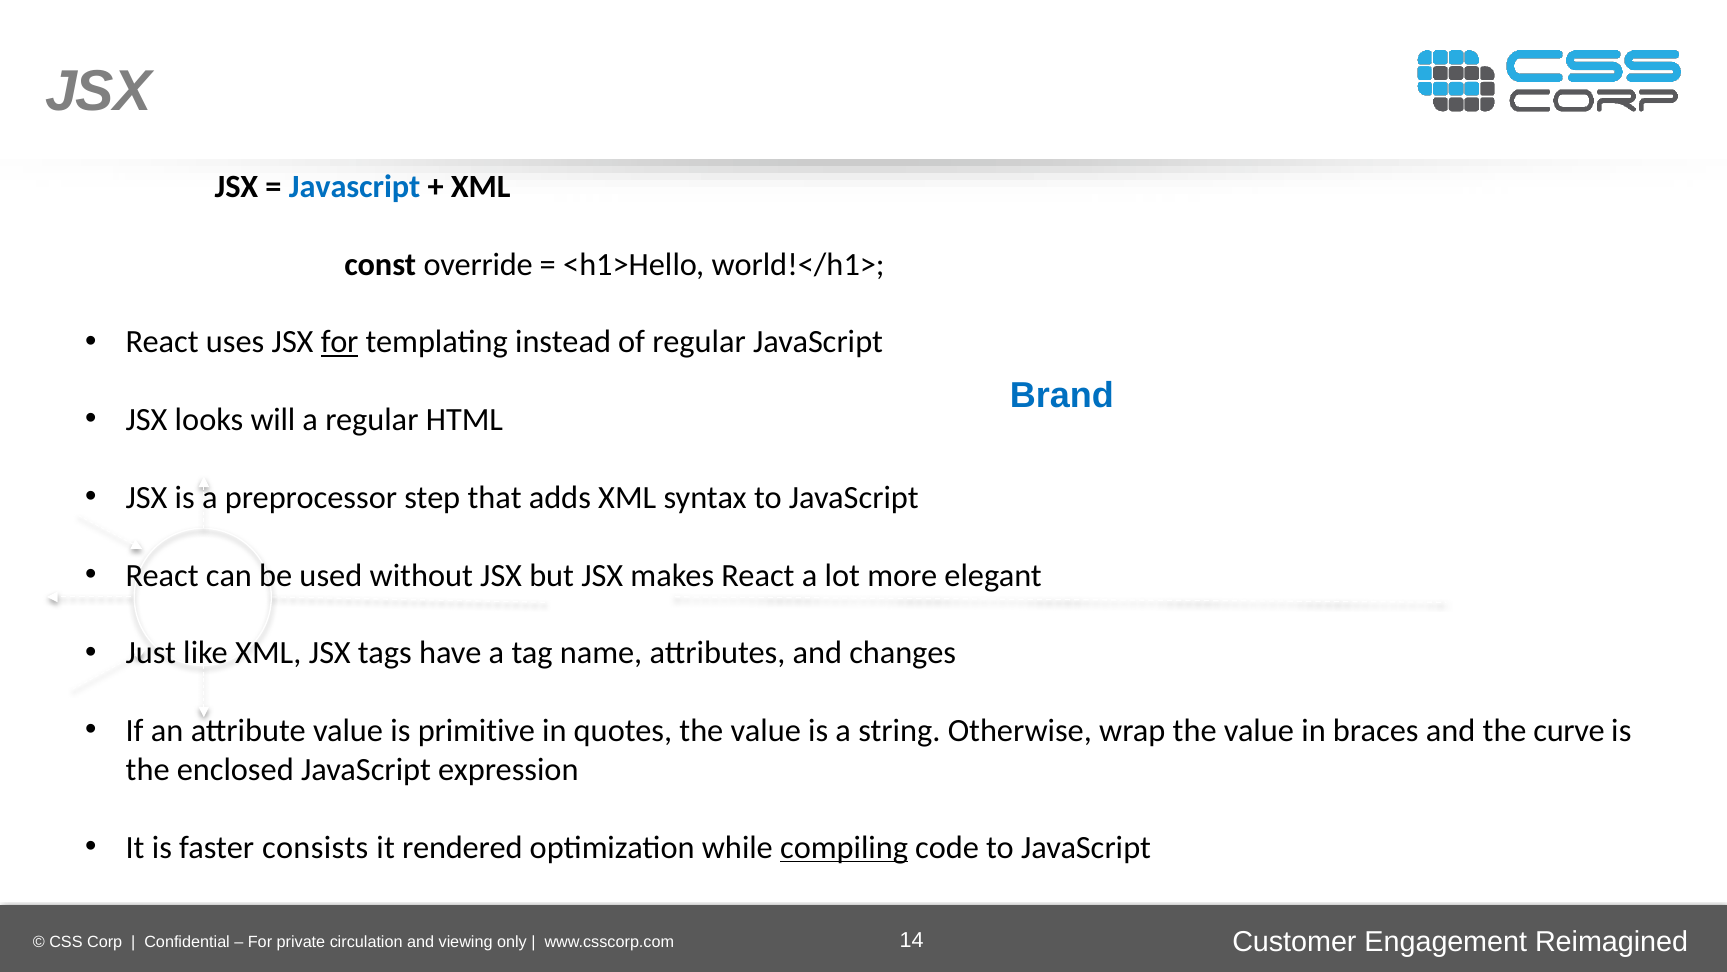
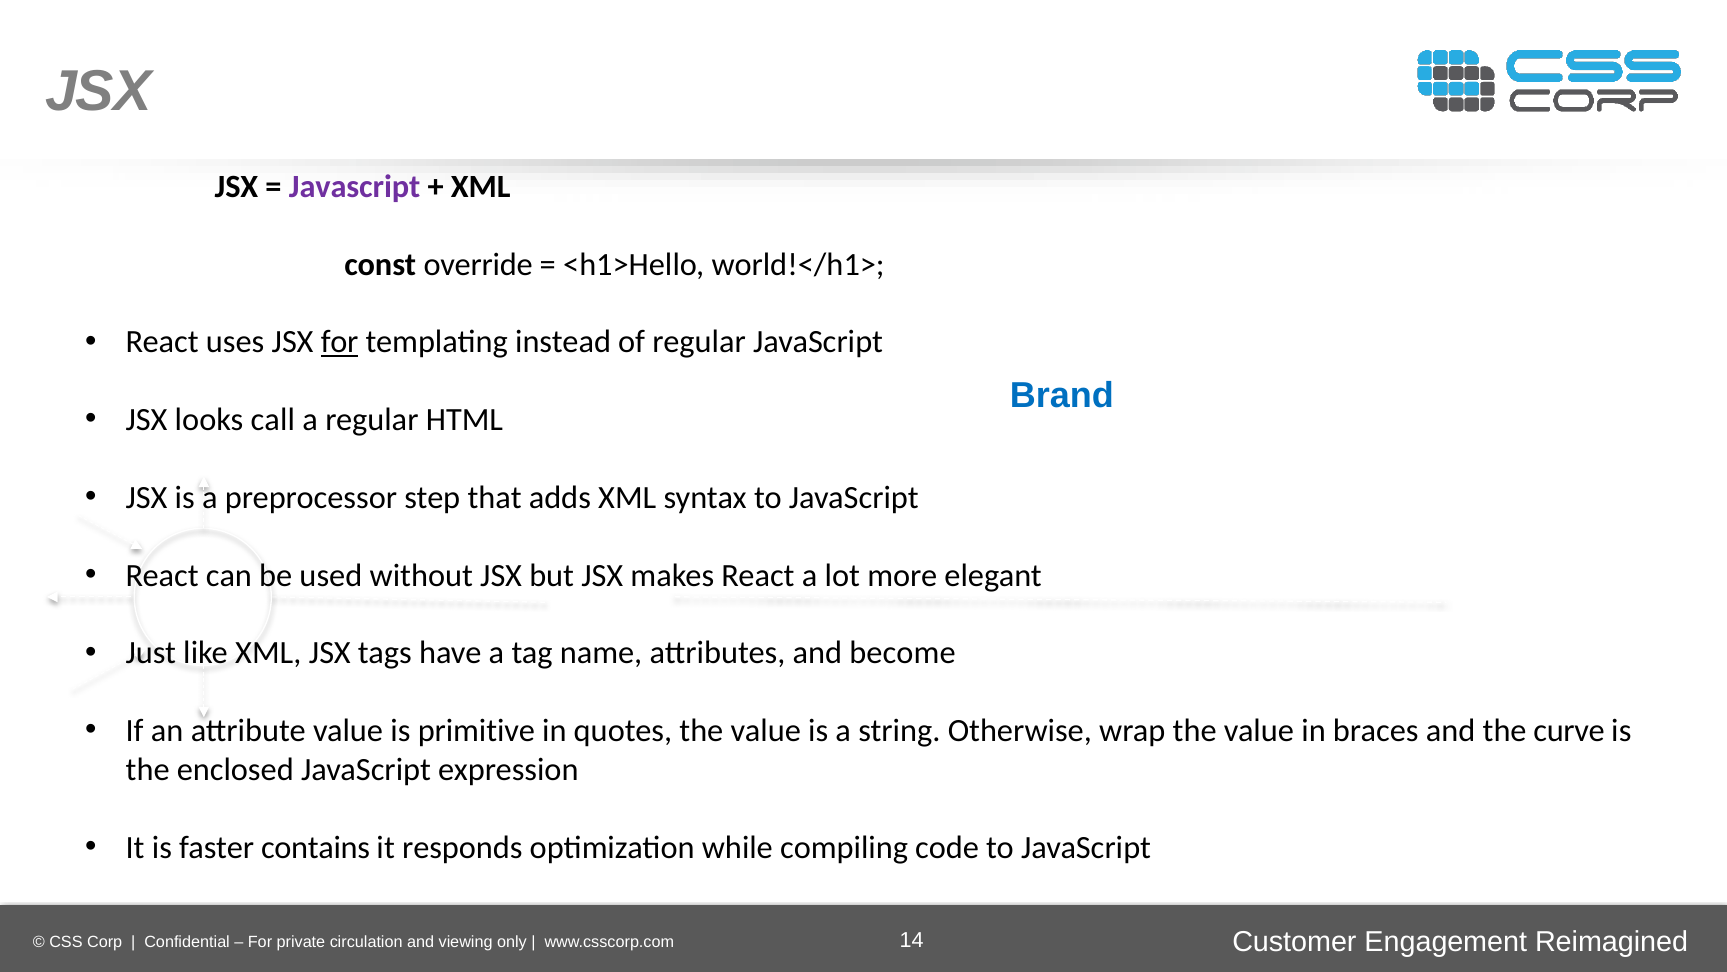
Javascript at (355, 187) colour: blue -> purple
will: will -> call
changes: changes -> become
consists: consists -> contains
rendered: rendered -> responds
compiling underline: present -> none
